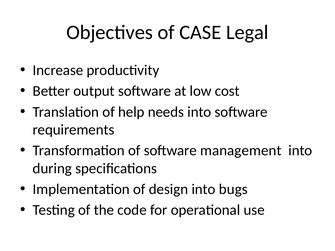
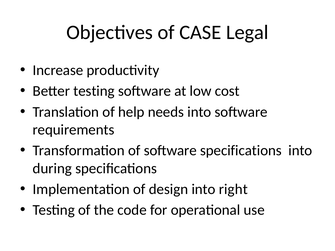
Better output: output -> testing
software management: management -> specifications
bugs: bugs -> right
